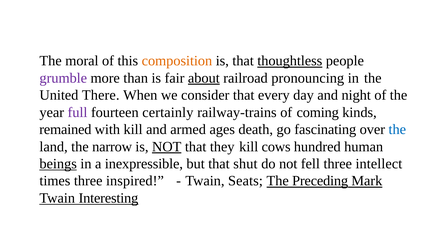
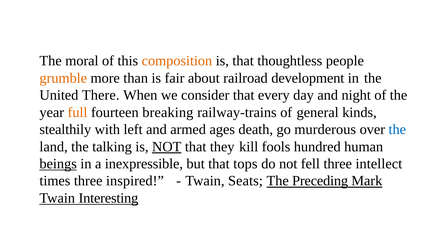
thoughtless underline: present -> none
grumble colour: purple -> orange
about underline: present -> none
pronouncing: pronouncing -> development
full colour: purple -> orange
certainly: certainly -> breaking
coming: coming -> general
remained: remained -> stealthily
with kill: kill -> left
fascinating: fascinating -> murderous
narrow: narrow -> talking
cows: cows -> fools
shut: shut -> tops
